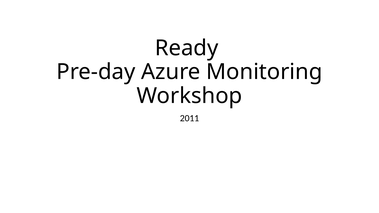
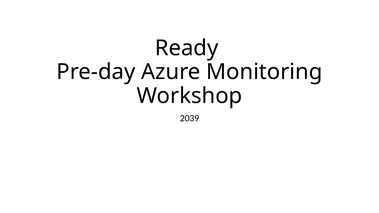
2011: 2011 -> 2039
